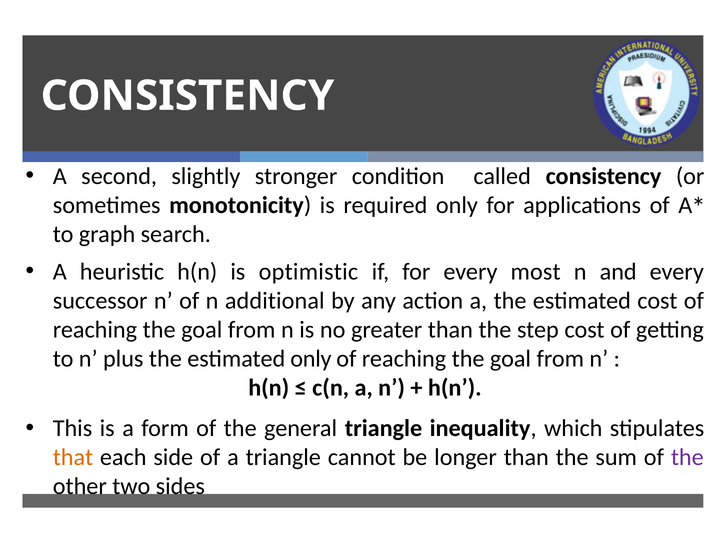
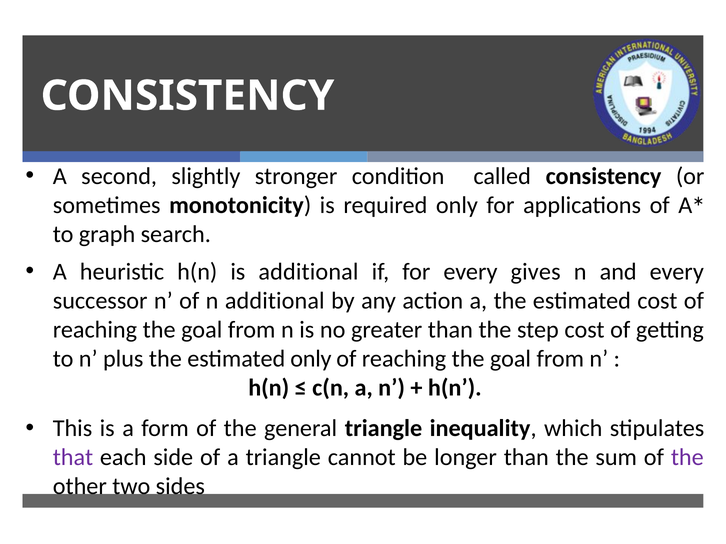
is optimistic: optimistic -> additional
most: most -> gives
that colour: orange -> purple
